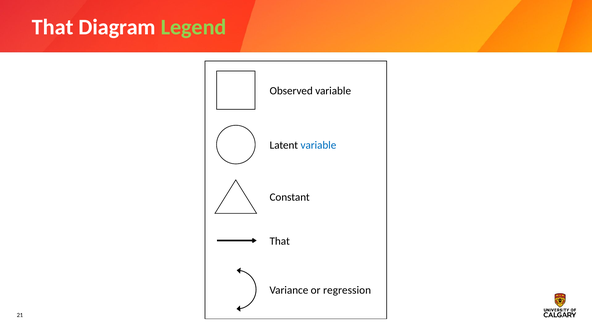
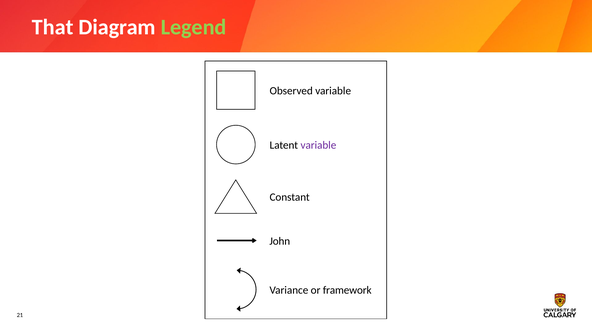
variable at (318, 145) colour: blue -> purple
That at (280, 241): That -> John
regression: regression -> framework
